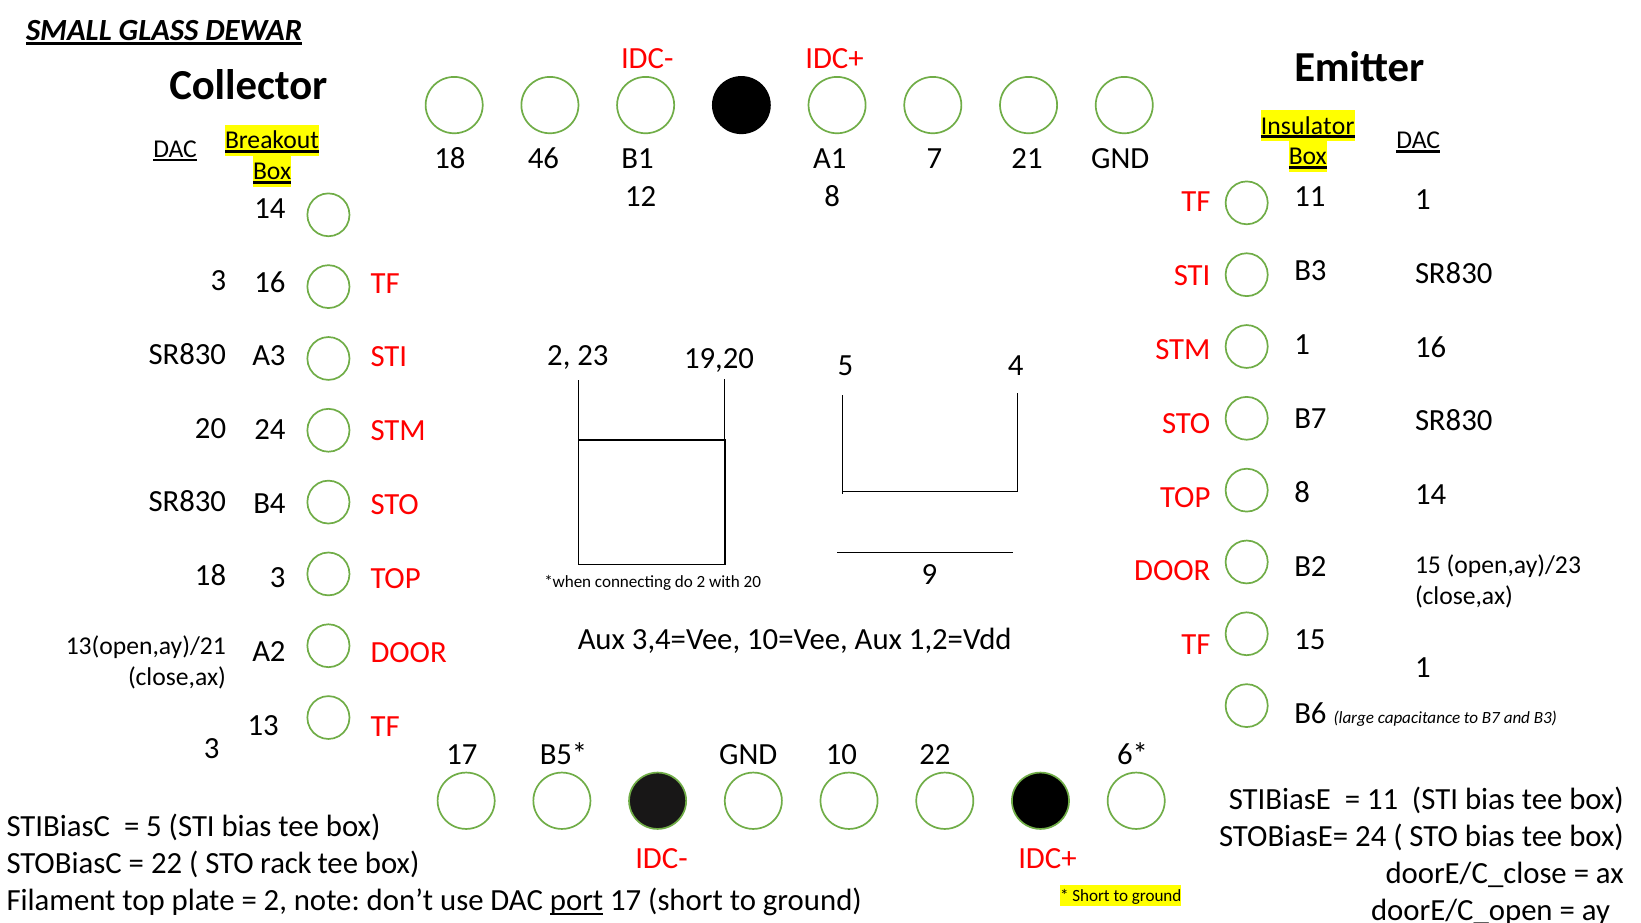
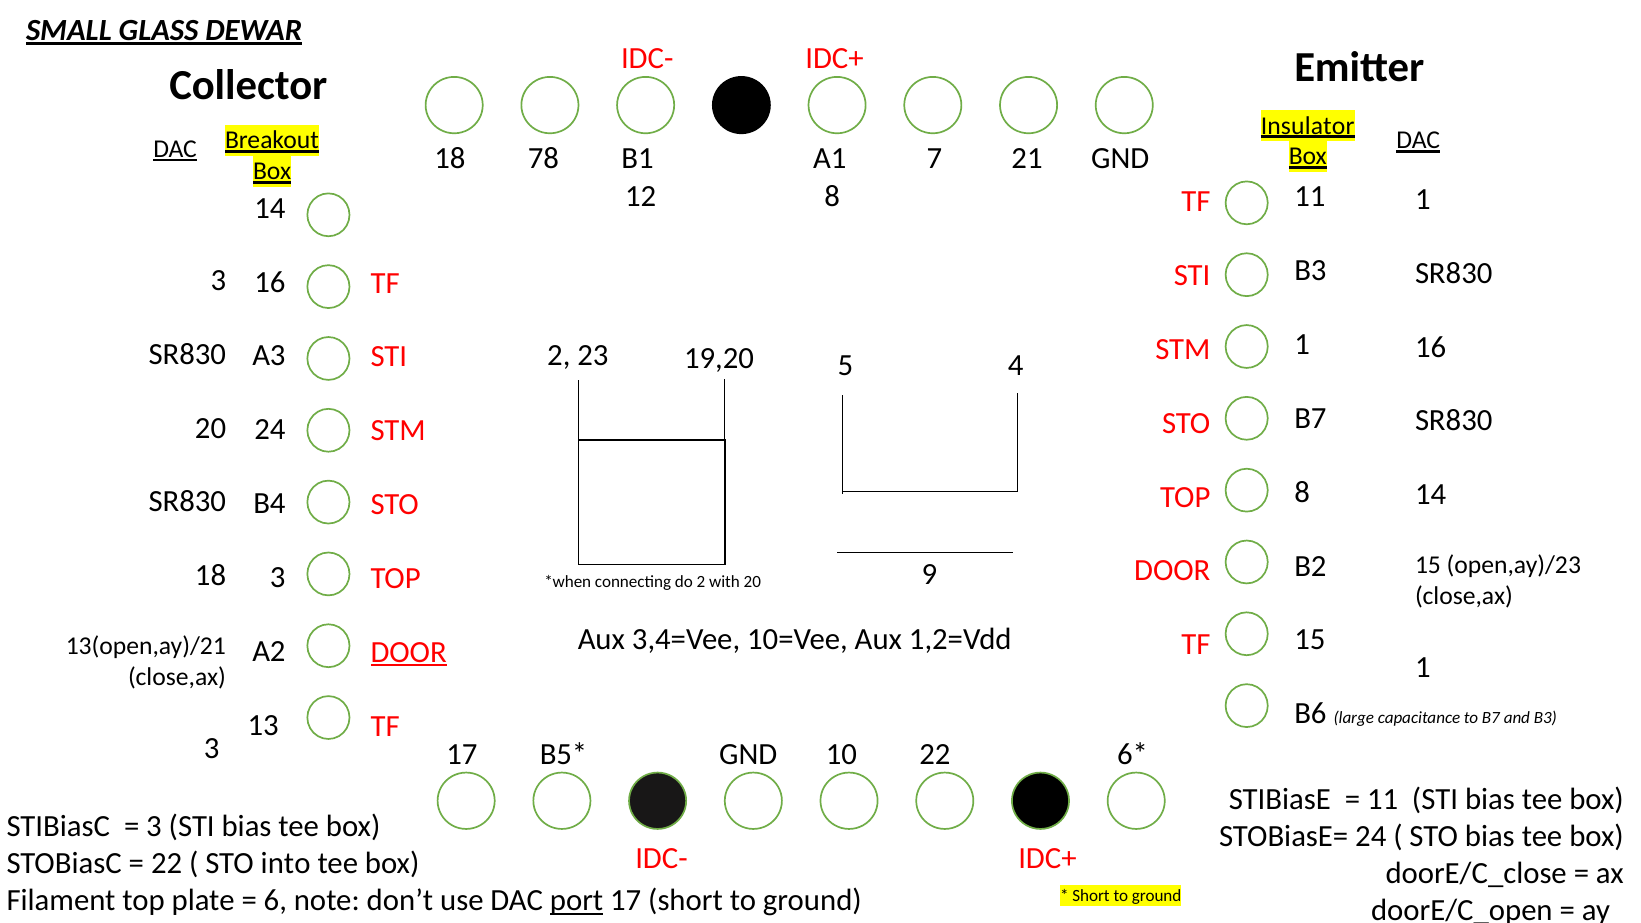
46: 46 -> 78
DOOR at (409, 652) underline: none -> present
5 at (154, 827): 5 -> 3
rack: rack -> into
2 at (275, 900): 2 -> 6
